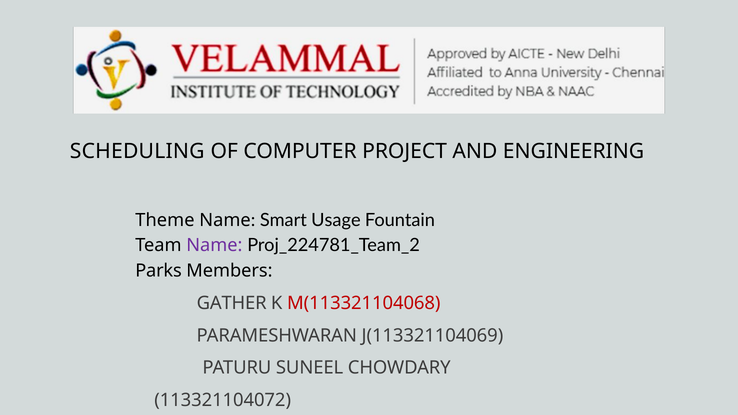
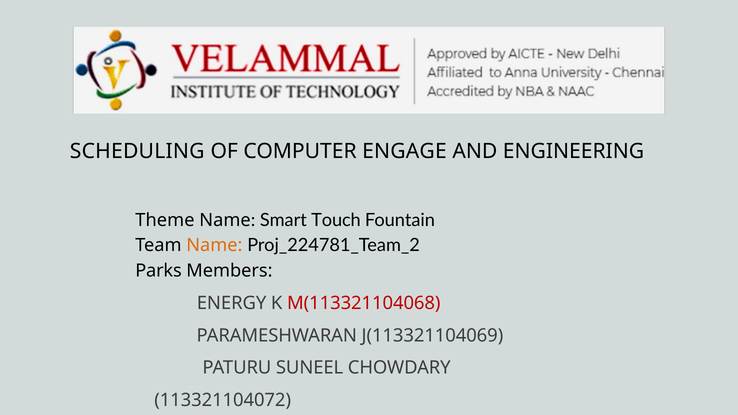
PROJECT: PROJECT -> ENGAGE
Usage: Usage -> Touch
Name at (214, 246) colour: purple -> orange
GATHER: GATHER -> ENERGY
